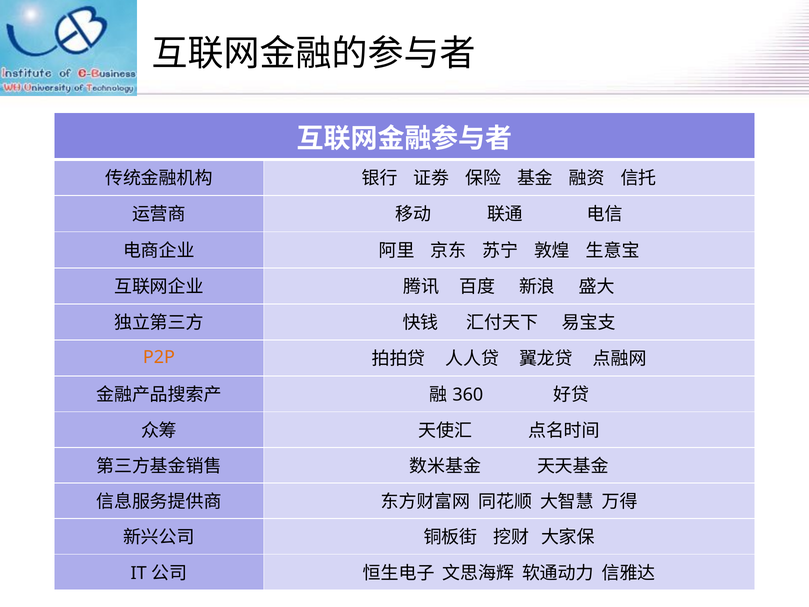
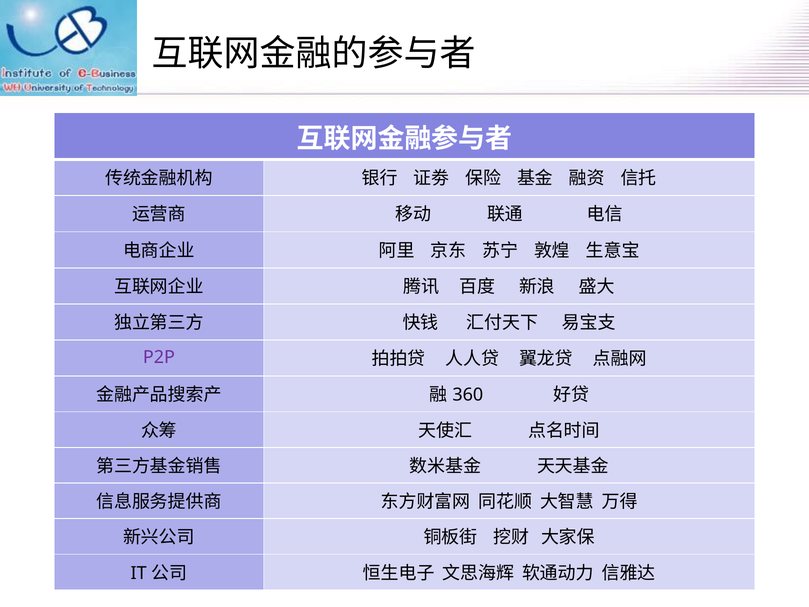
P2P colour: orange -> purple
